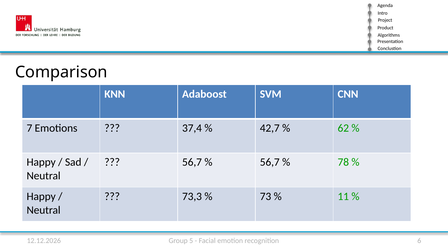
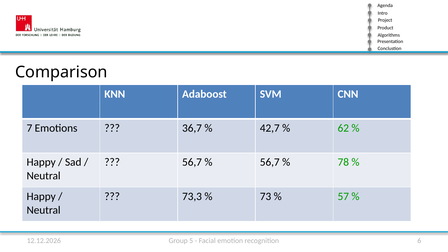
37,4: 37,4 -> 36,7
11: 11 -> 57
